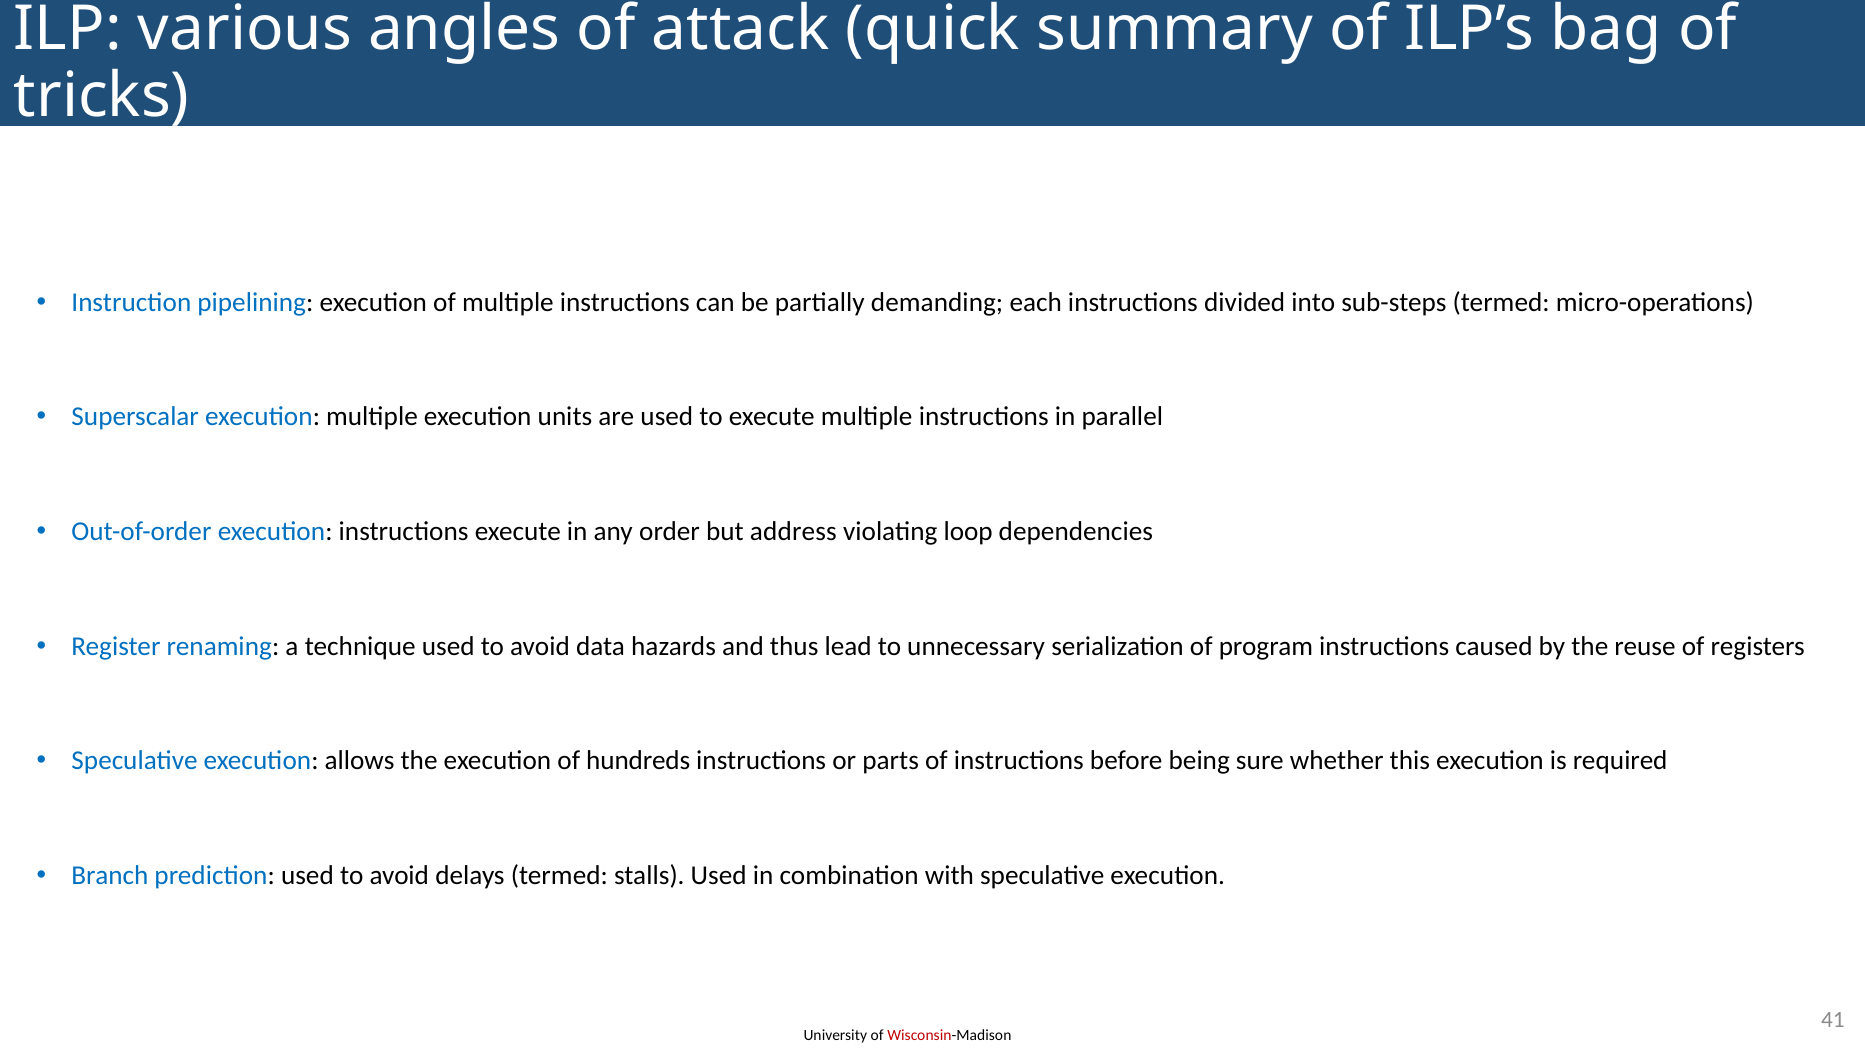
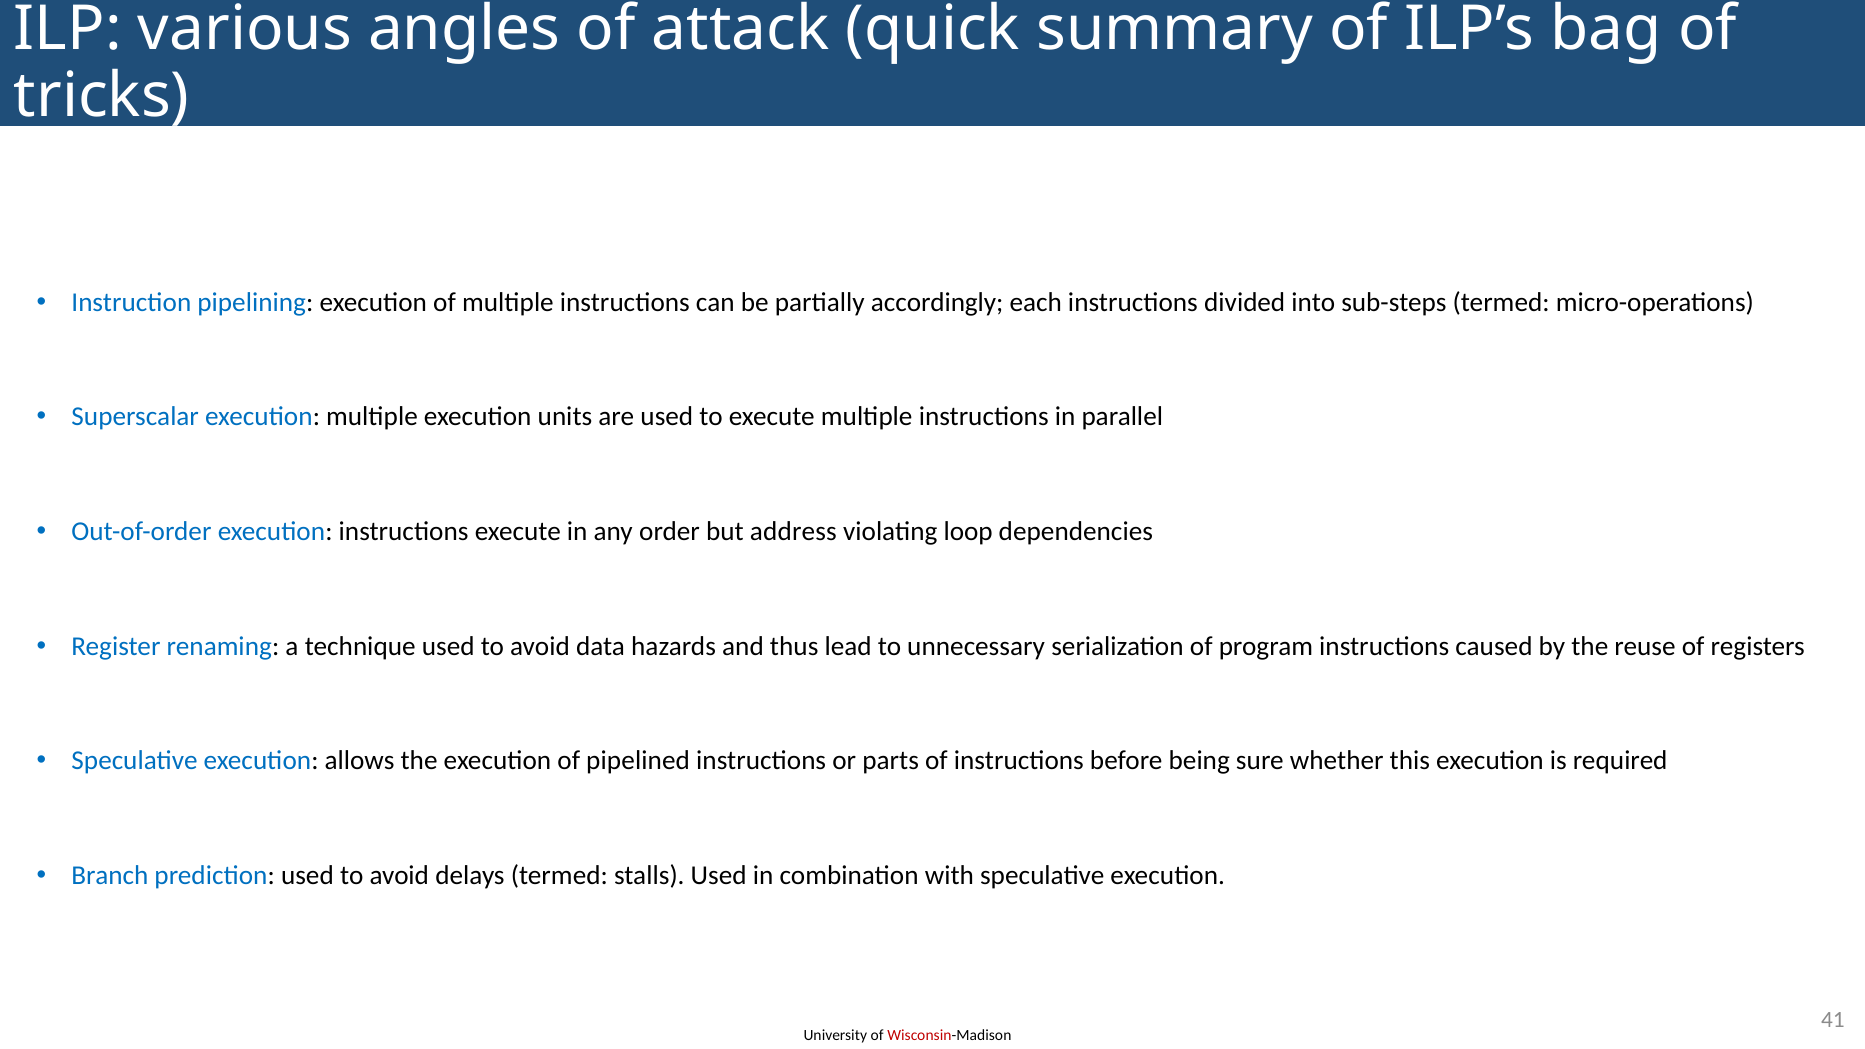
demanding: demanding -> accordingly
hundreds: hundreds -> pipelined
